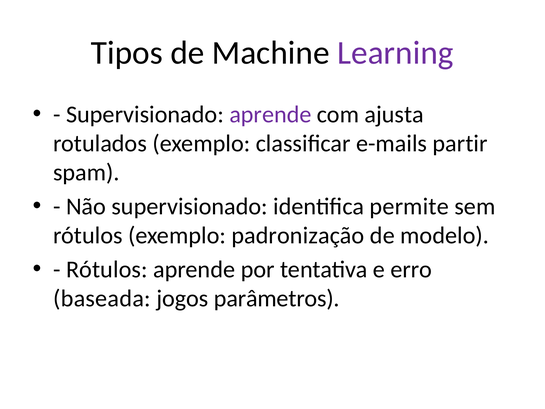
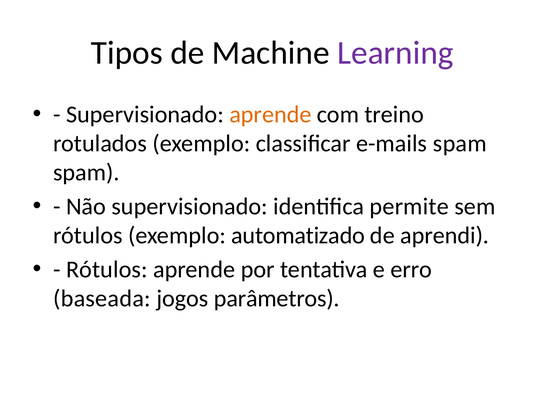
aprende at (270, 114) colour: purple -> orange
ajusta: ajusta -> treino
e-mails partir: partir -> spam
padronização: padronização -> automatizado
modelo: modelo -> aprendi
